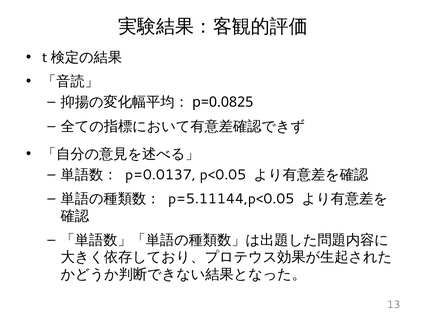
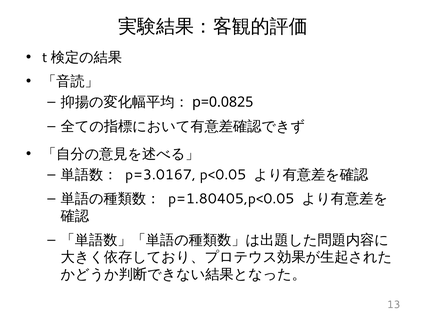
p=0.0137: p=0.0137 -> p=3.0167
p=5.11144,p<0.05: p=5.11144,p<0.05 -> p=1.80405,p<0.05
